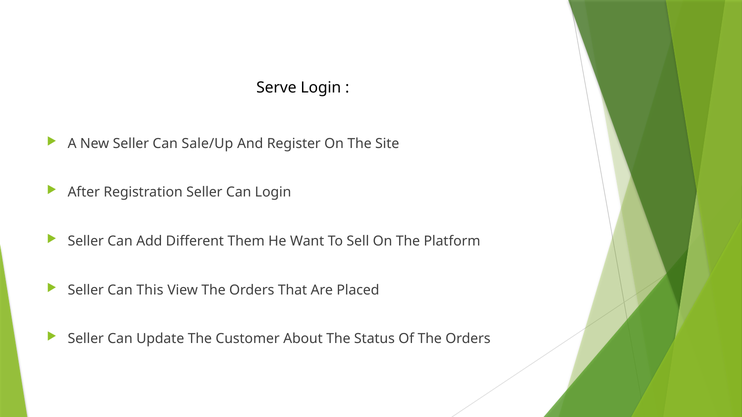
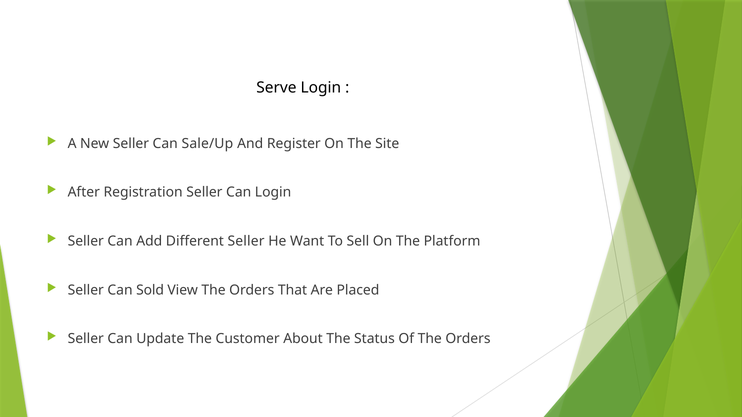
Different Them: Them -> Seller
This: This -> Sold
